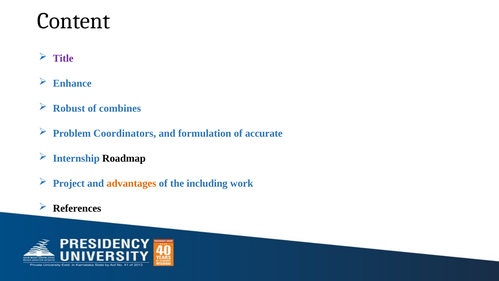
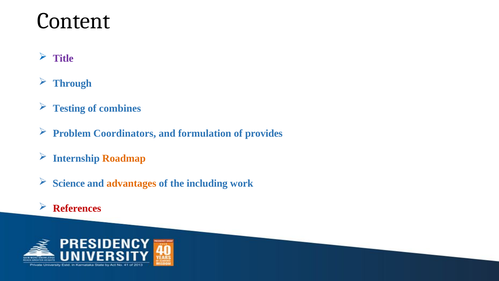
Enhance: Enhance -> Through
Robust: Robust -> Testing
accurate: accurate -> provides
Roadmap colour: black -> orange
Project: Project -> Science
References colour: black -> red
